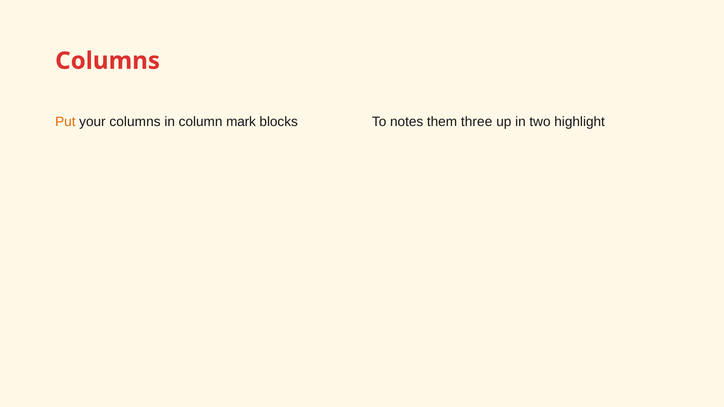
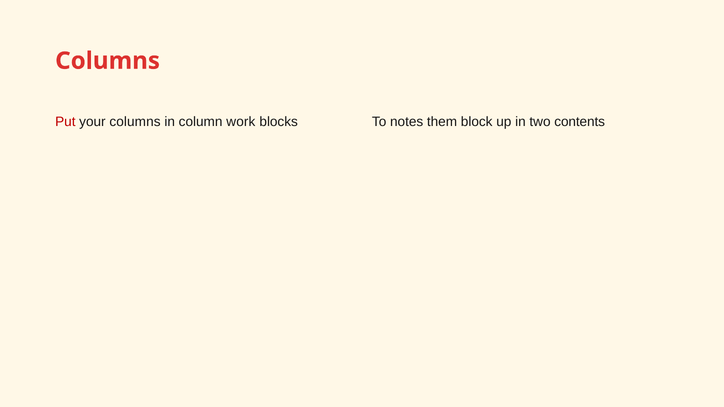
Put colour: orange -> red
mark: mark -> work
three: three -> block
highlight: highlight -> contents
